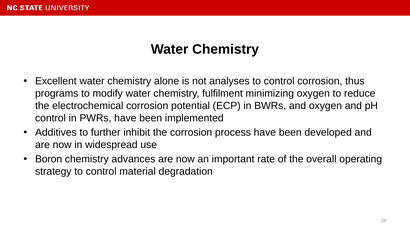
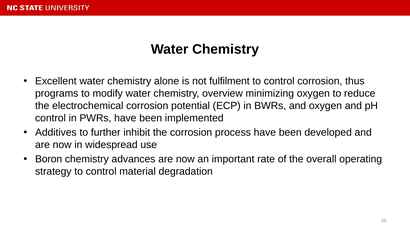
analyses: analyses -> fulfilment
fulfilment: fulfilment -> overview
